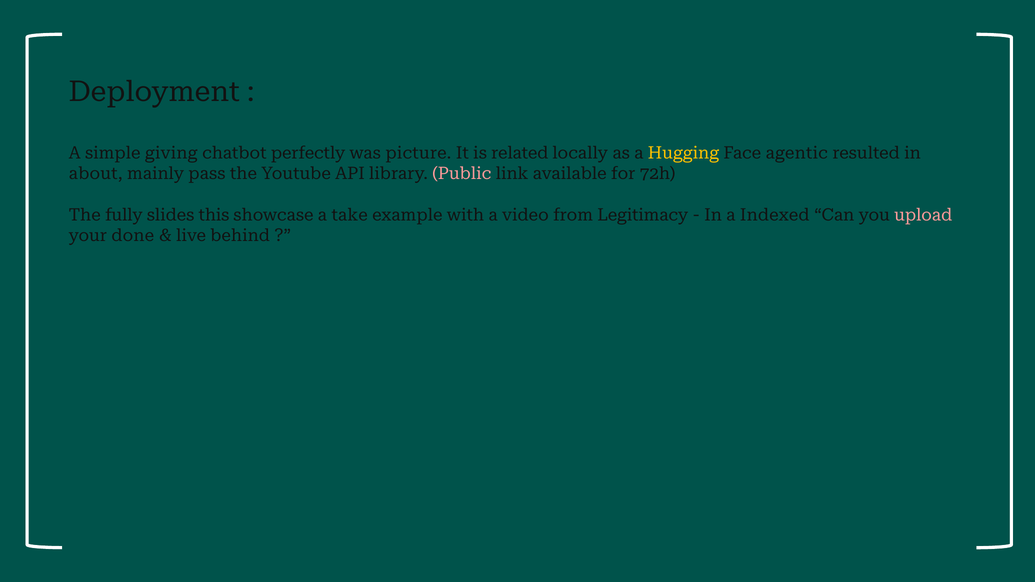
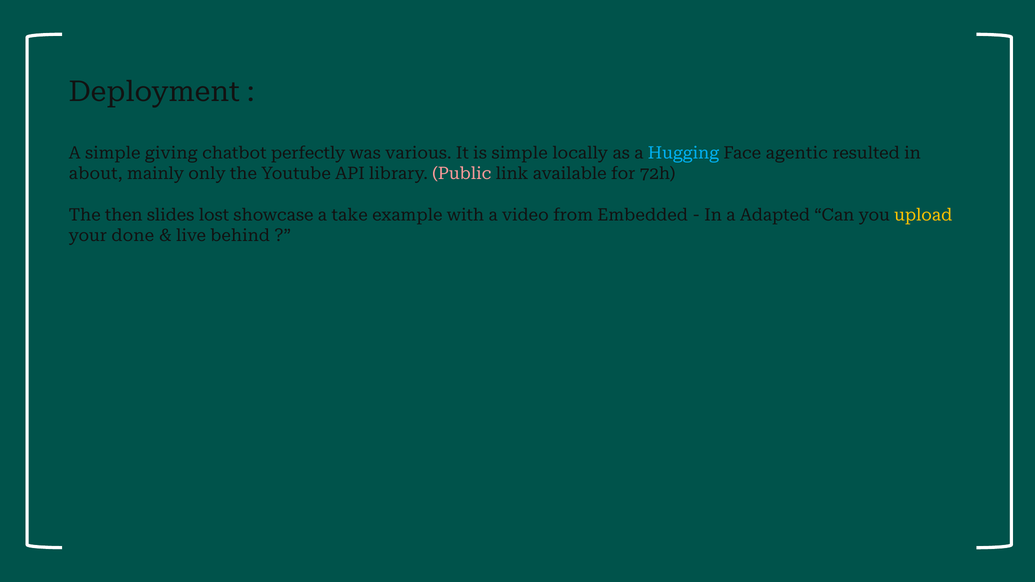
picture: picture -> various
is related: related -> simple
Hugging colour: yellow -> light blue
pass: pass -> only
fully: fully -> then
this: this -> lost
Legitimacy: Legitimacy -> Embedded
Indexed: Indexed -> Adapted
upload colour: pink -> yellow
